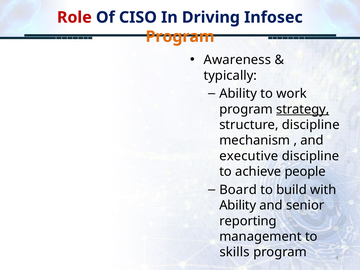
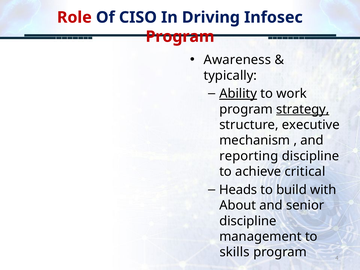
Program at (180, 37) colour: orange -> red
Ability at (238, 94) underline: none -> present
structure discipline: discipline -> executive
executive: executive -> reporting
people: people -> critical
Board: Board -> Heads
Ability at (238, 205): Ability -> About
reporting at (248, 221): reporting -> discipline
